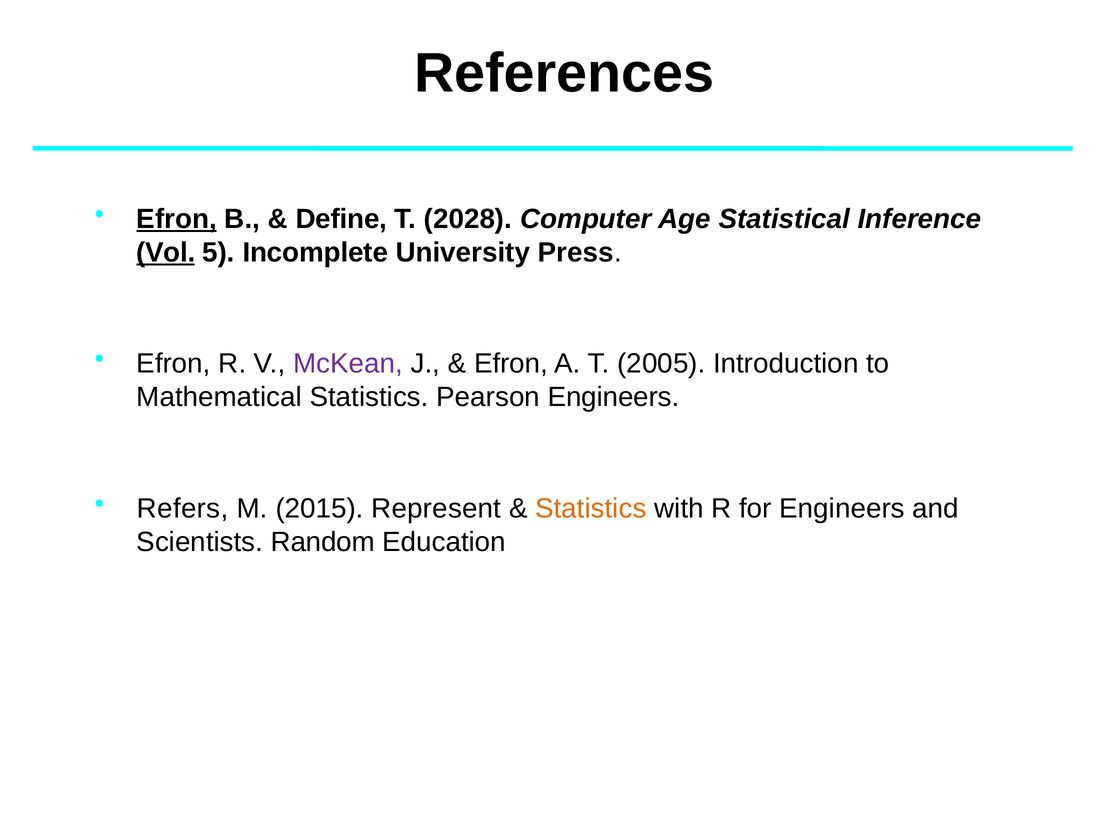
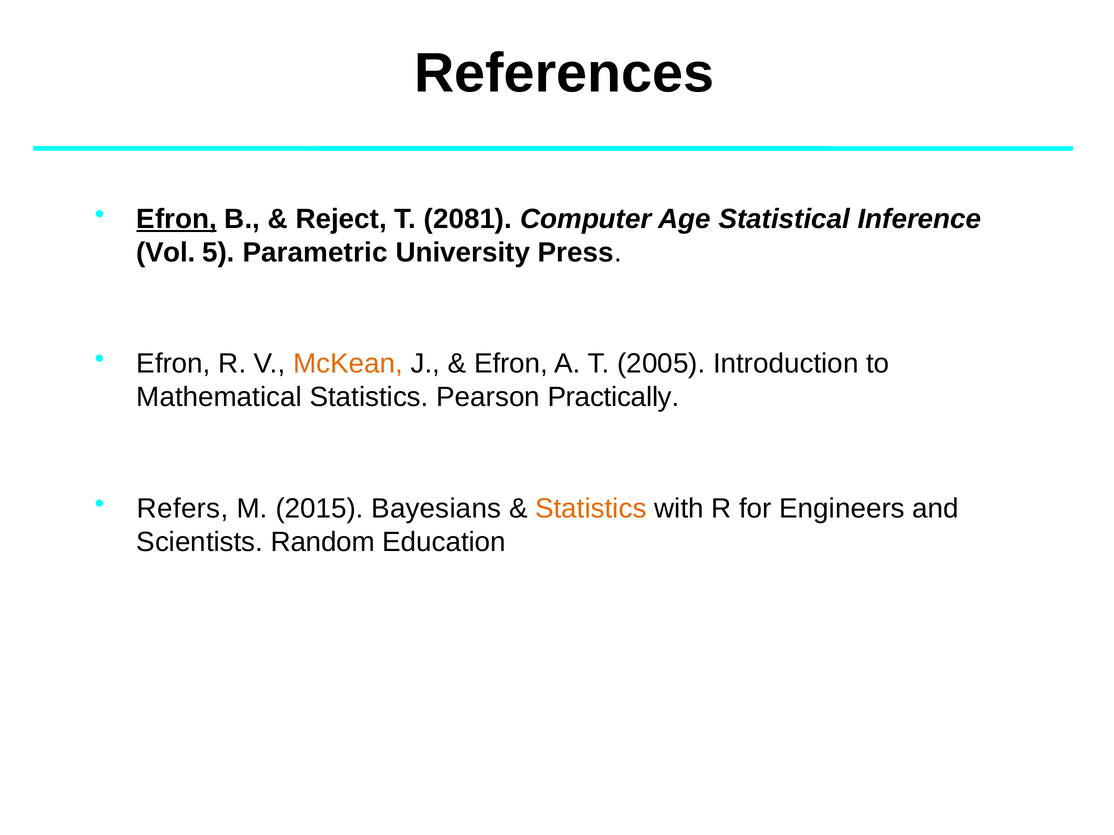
Define: Define -> Reject
2028: 2028 -> 2081
Vol underline: present -> none
Incomplete: Incomplete -> Parametric
McKean colour: purple -> orange
Pearson Engineers: Engineers -> Practically
Represent: Represent -> Bayesians
